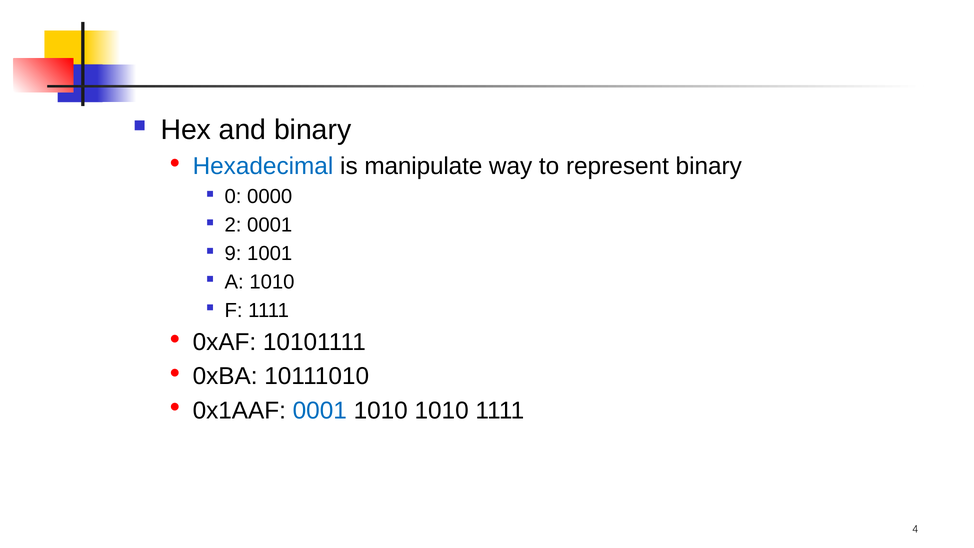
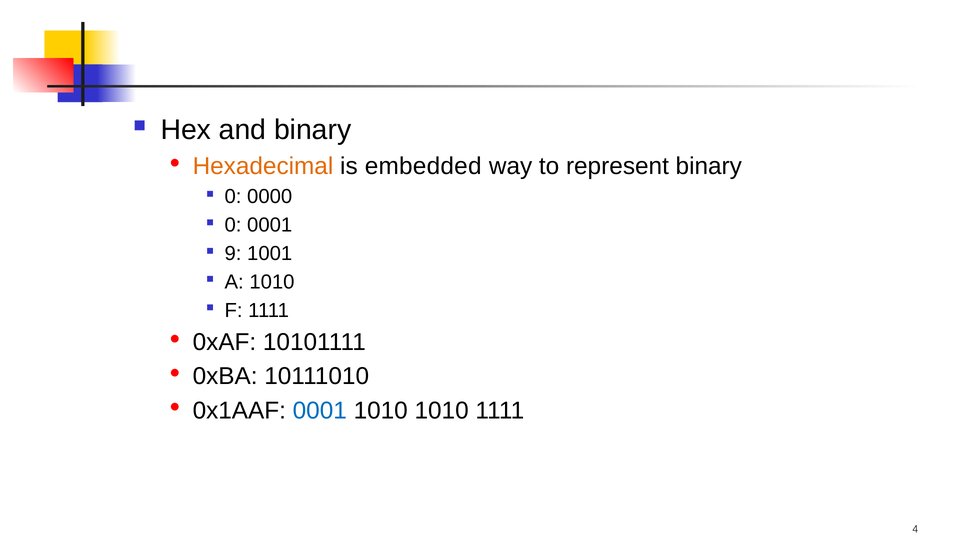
Hexadecimal colour: blue -> orange
manipulate: manipulate -> embedded
2 at (233, 225): 2 -> 0
